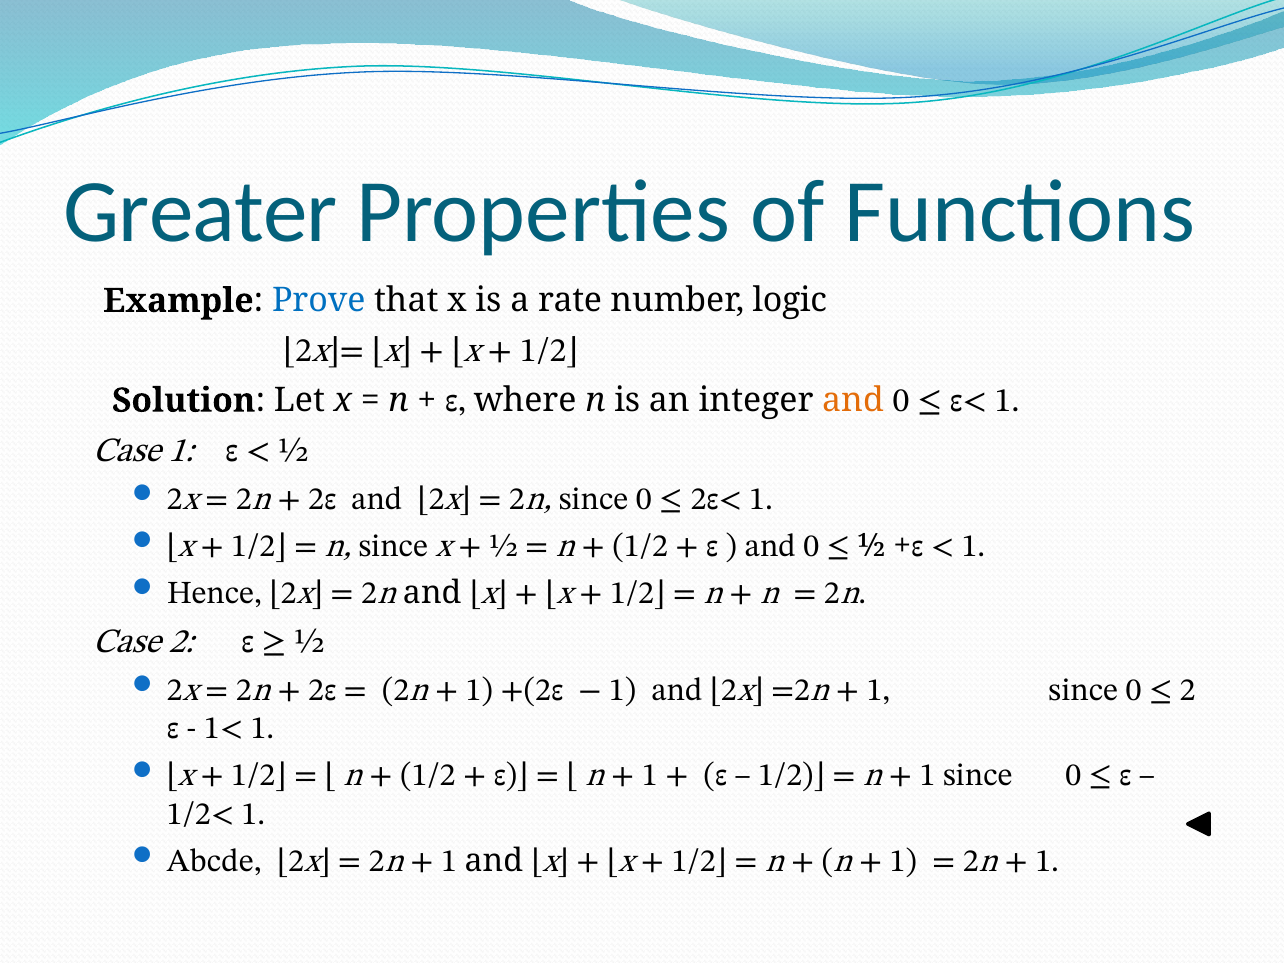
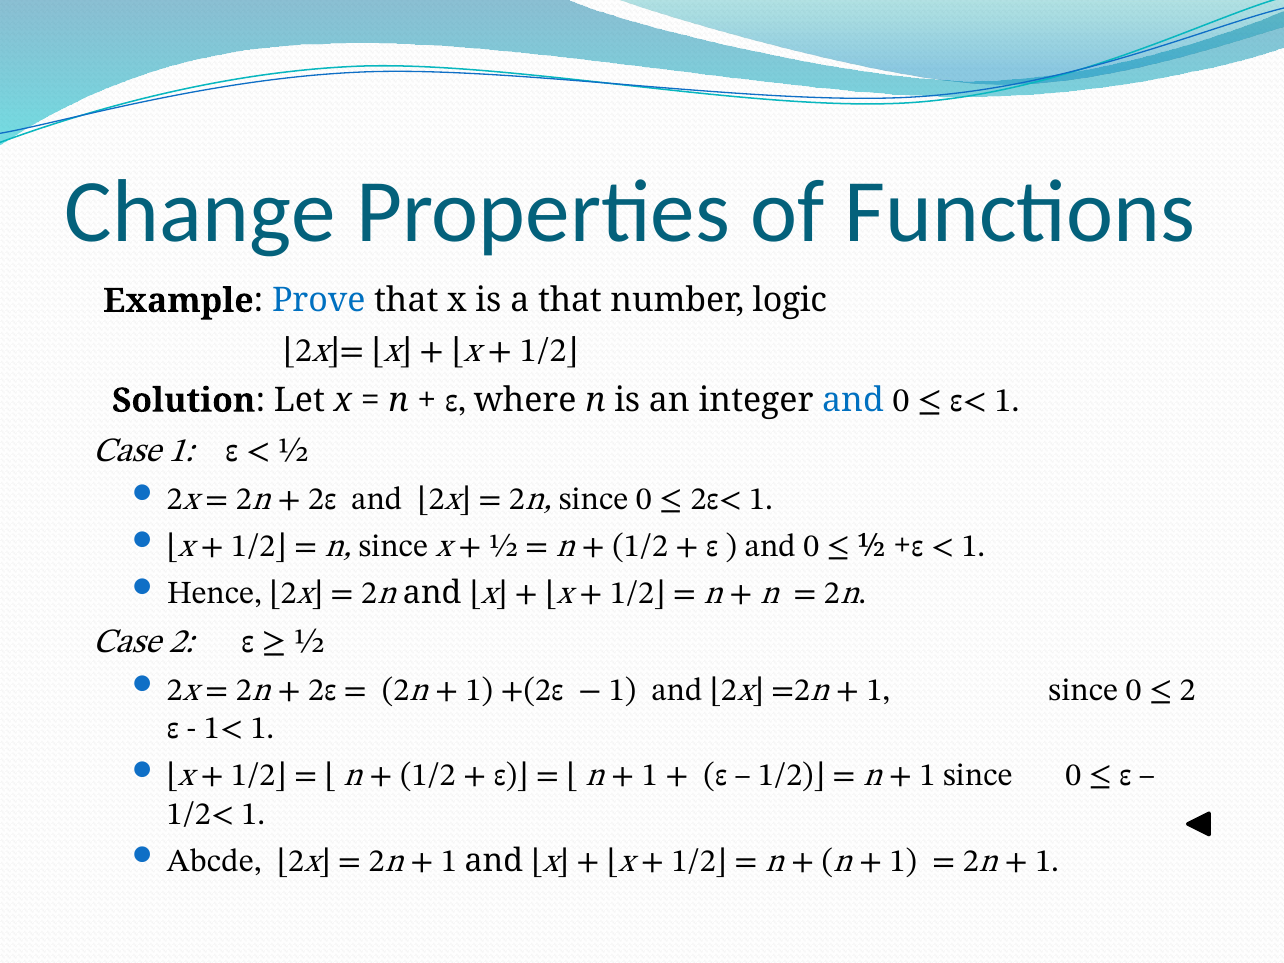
Greater: Greater -> Change
a rate: rate -> that
and at (853, 401) colour: orange -> blue
